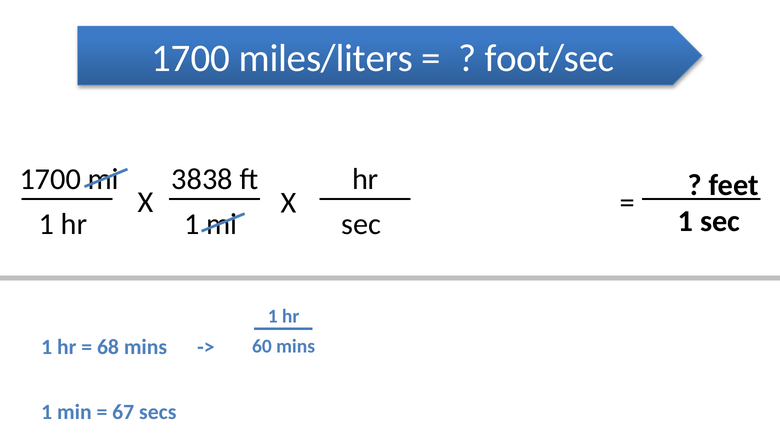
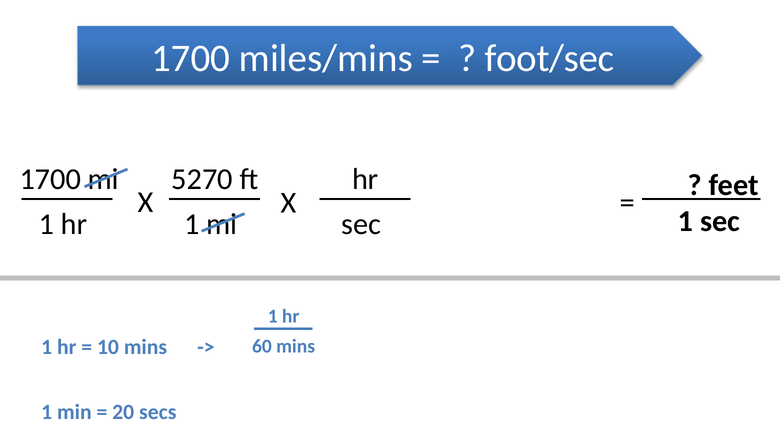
miles/liters: miles/liters -> miles/mins
3838: 3838 -> 5270
68: 68 -> 10
67: 67 -> 20
